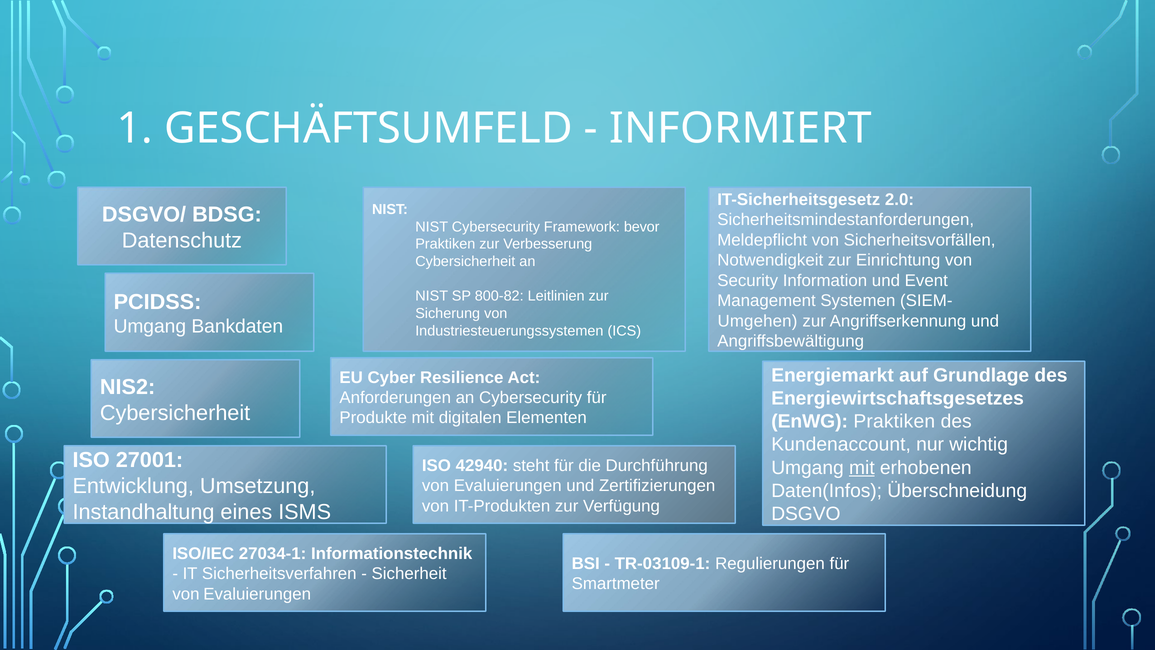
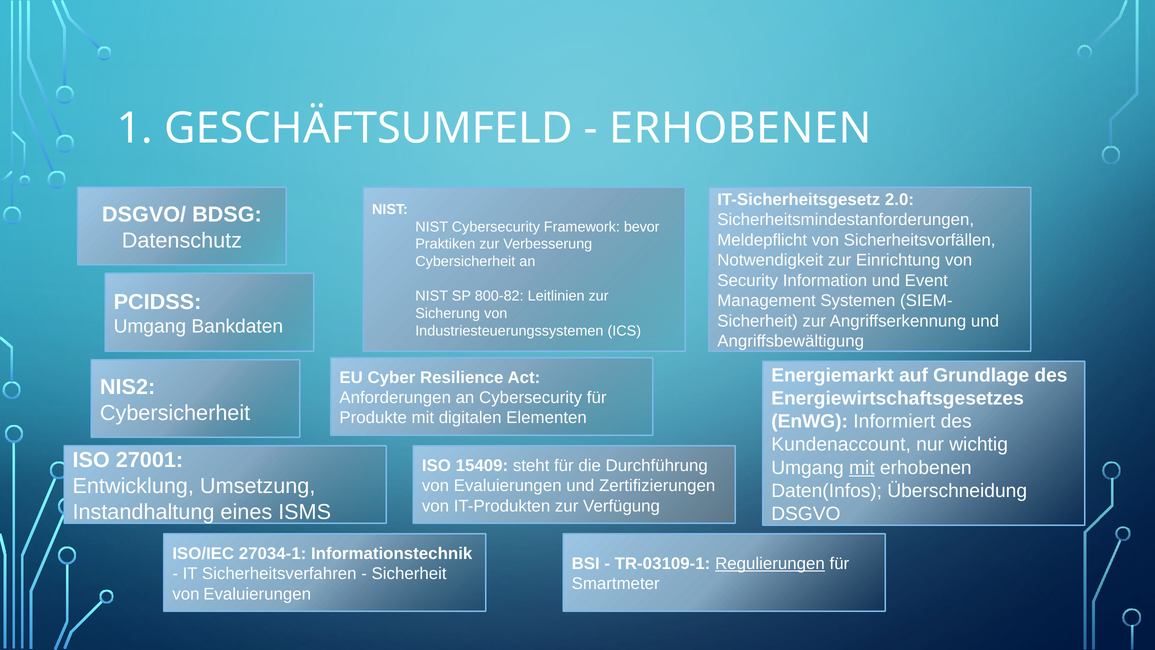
INFORMIERT at (741, 128): INFORMIERT -> ERHOBENEN
Umgehen at (757, 321): Umgehen -> Sicherheit
EnWG Praktiken: Praktiken -> Informiert
42940: 42940 -> 15409
Regulierungen underline: none -> present
